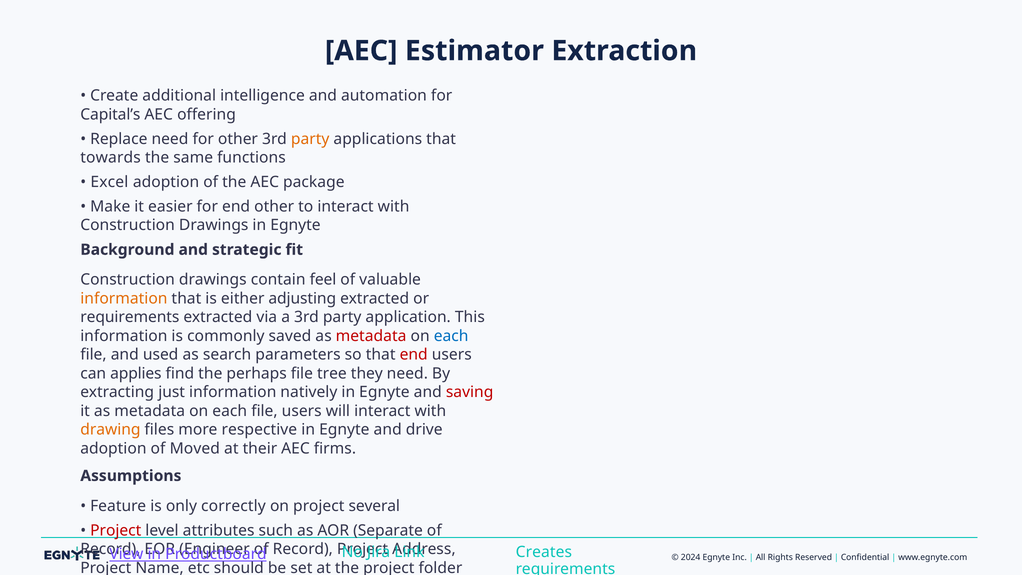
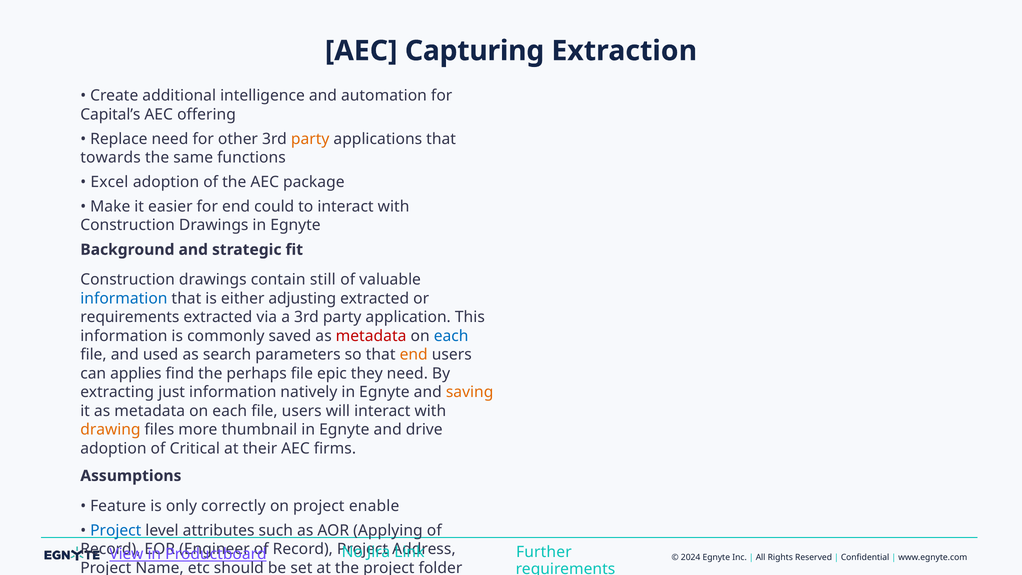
Estimator: Estimator -> Capturing
end other: other -> could
feel: feel -> still
information at (124, 298) colour: orange -> blue
end at (414, 355) colour: red -> orange
tree: tree -> epic
saving colour: red -> orange
respective: respective -> thumbnail
Moved: Moved -> Critical
several: several -> enable
Project at (116, 530) colour: red -> blue
Separate: Separate -> Applying
Creates: Creates -> Further
